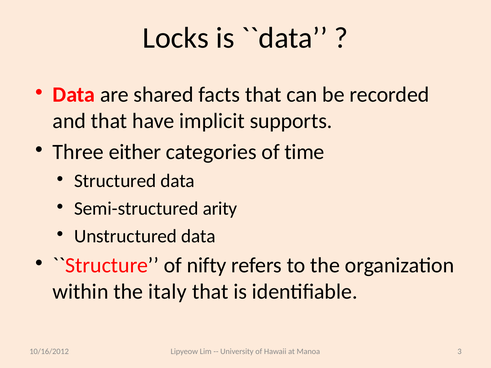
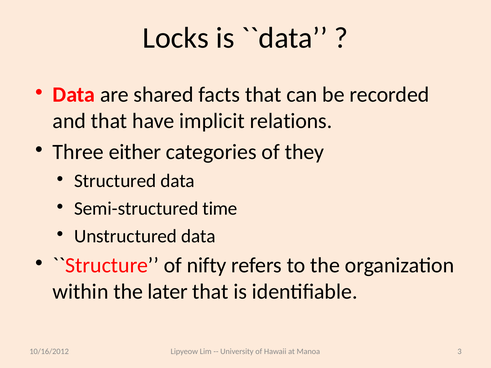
supports: supports -> relations
time: time -> they
arity: arity -> time
italy: italy -> later
